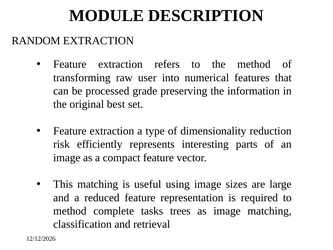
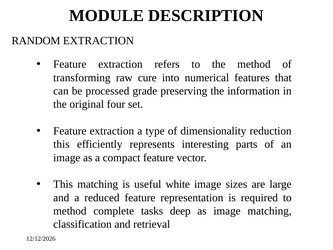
user: user -> cure
best: best -> four
risk at (62, 144): risk -> this
using: using -> white
trees: trees -> deep
